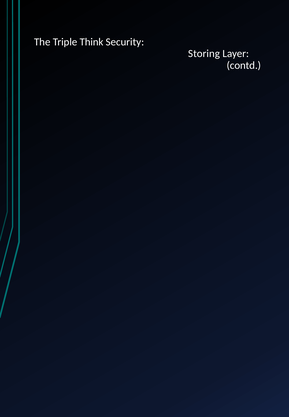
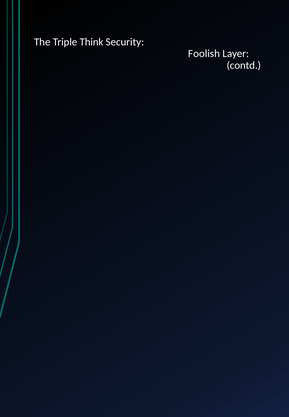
Storing: Storing -> Foolish
